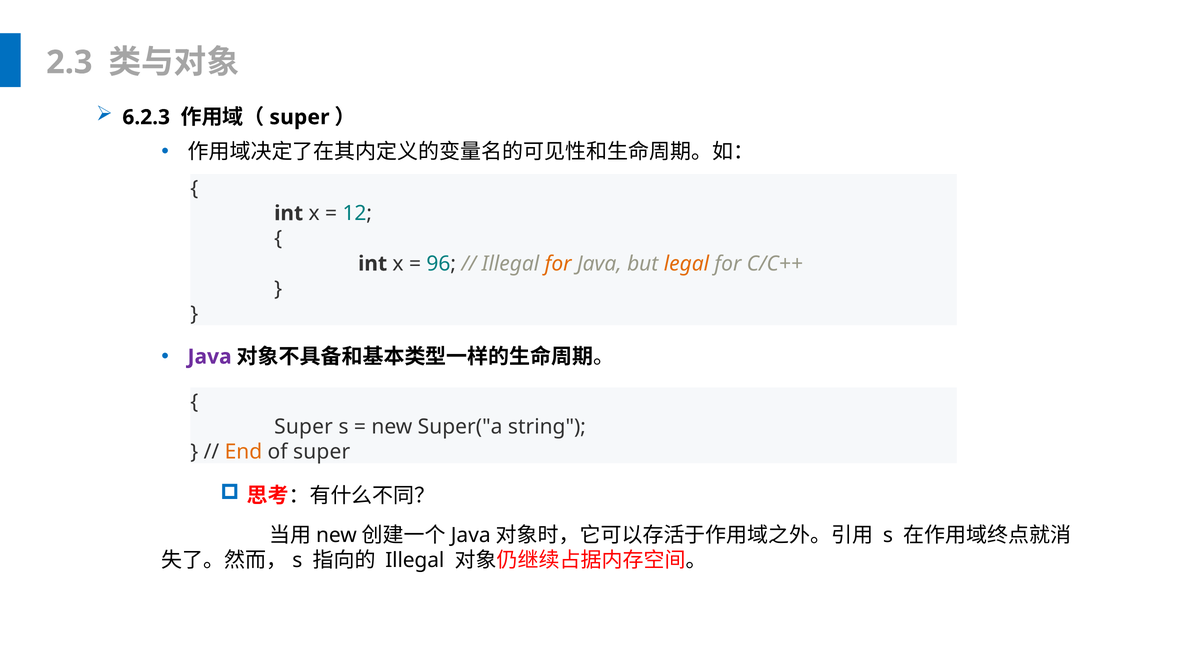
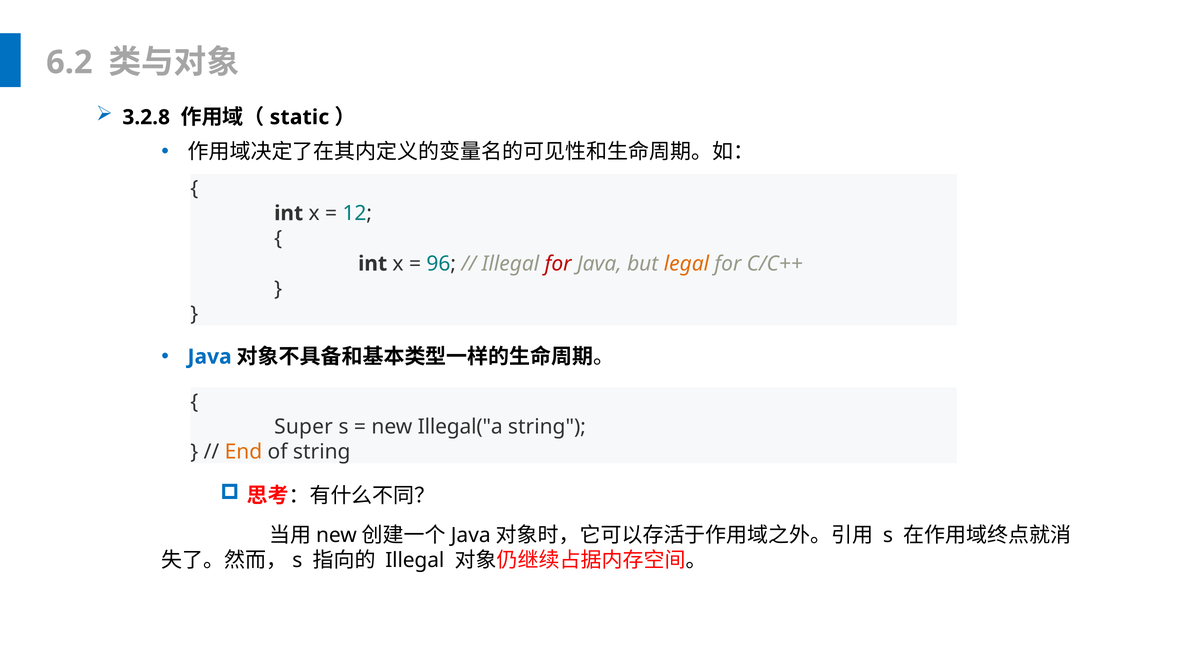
2.3: 2.3 -> 6.2
6.2.3: 6.2.3 -> 3.2.8
super at (299, 117): super -> static
for at (558, 264) colour: orange -> red
Java at (210, 357) colour: purple -> blue
Super("a: Super("a -> Illegal("a
of super: super -> string
